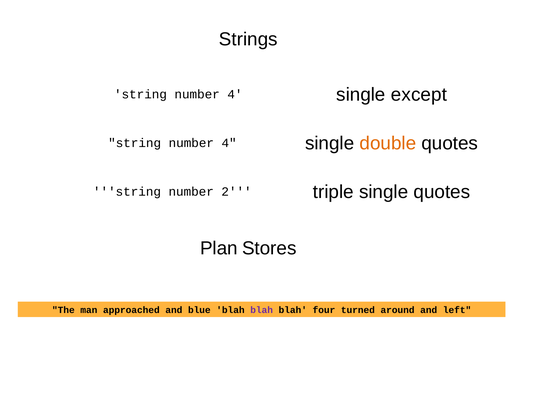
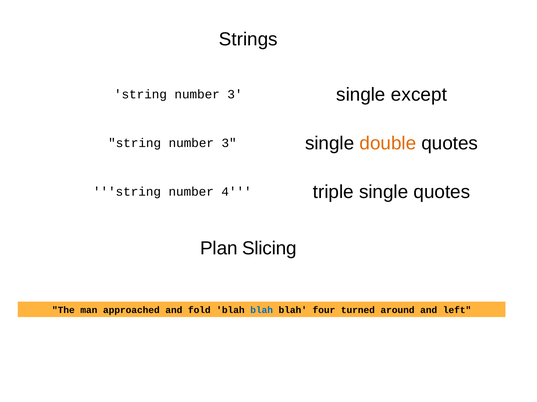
4 at (235, 94): 4 -> 3
4 at (229, 143): 4 -> 3
2: 2 -> 4
Stores: Stores -> Slicing
blue: blue -> fold
blah at (262, 311) colour: purple -> blue
